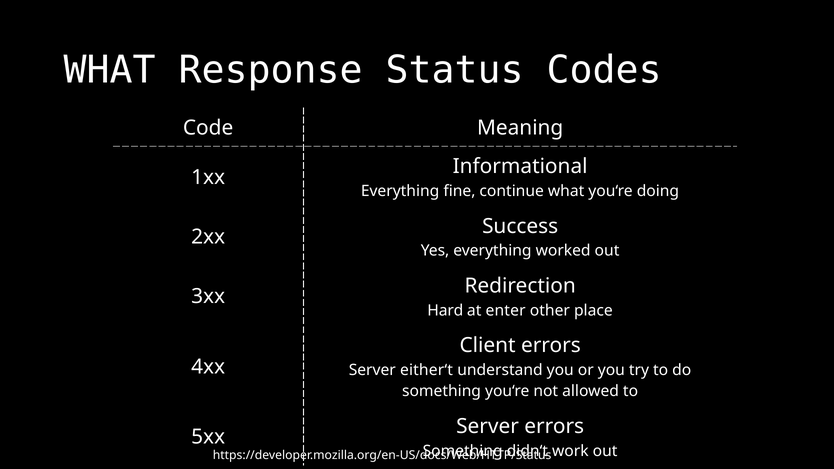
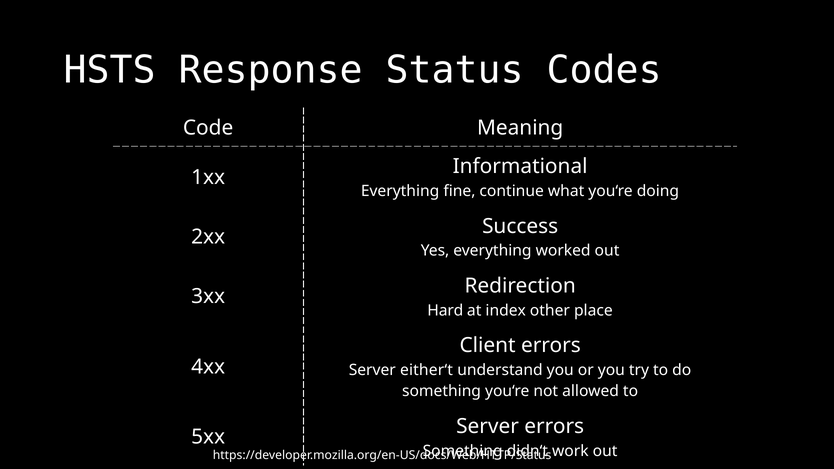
WHAT at (110, 70): WHAT -> HSTS
enter: enter -> index
